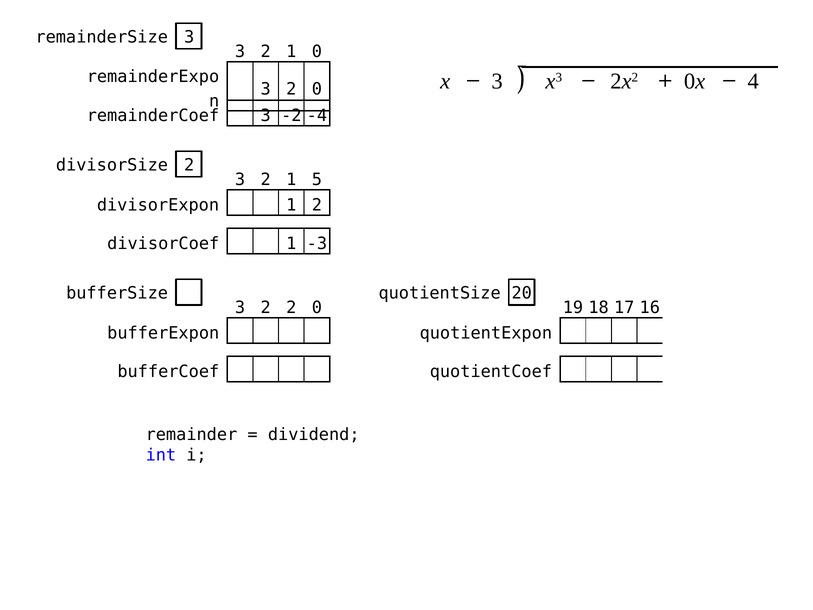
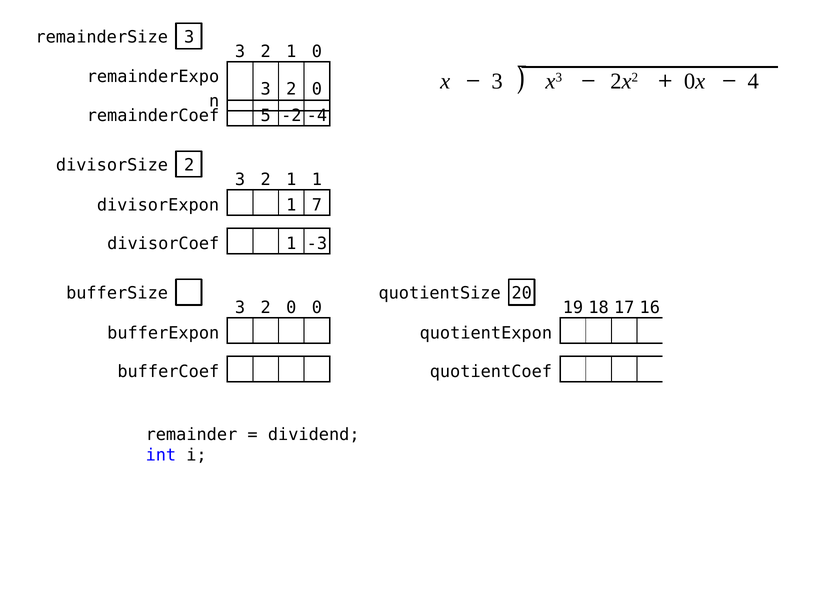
remainderCoef 3: 3 -> 5
1 5: 5 -> 1
1 2: 2 -> 7
2 at (291, 308): 2 -> 0
